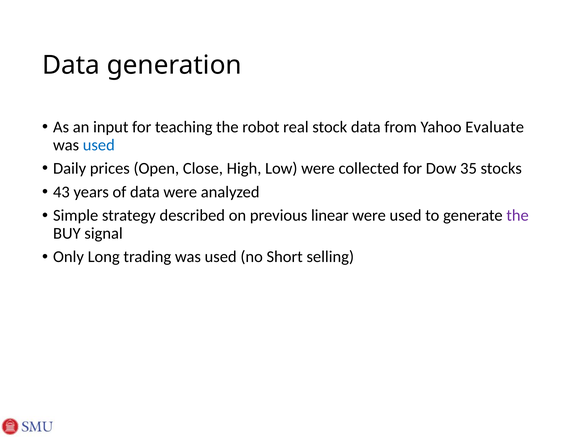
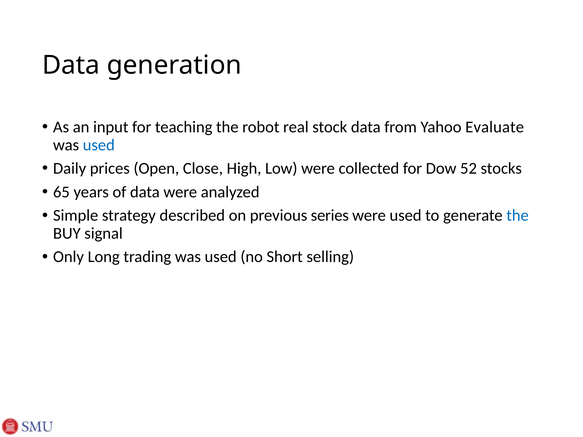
35: 35 -> 52
43: 43 -> 65
linear: linear -> series
the at (518, 216) colour: purple -> blue
